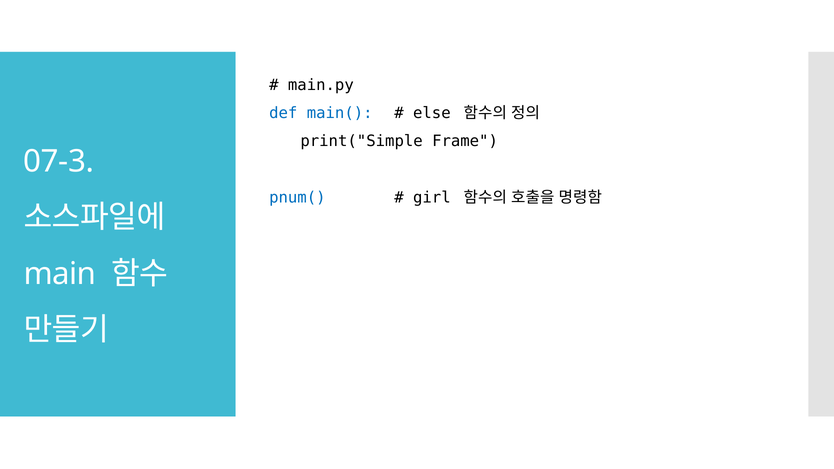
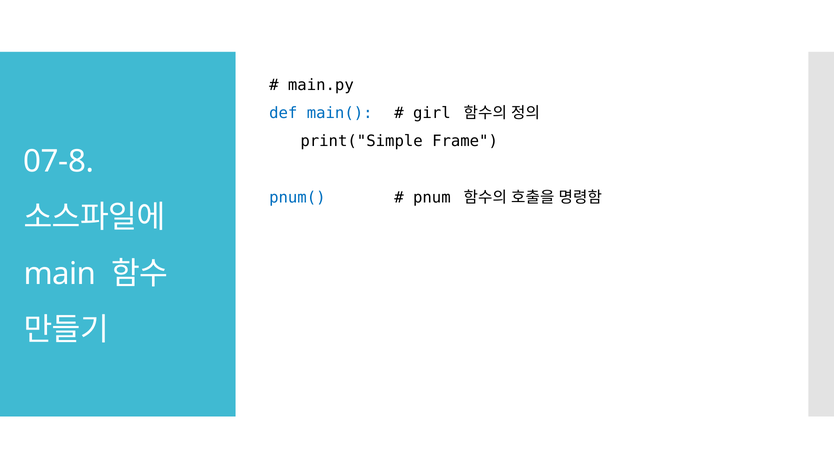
else: else -> girl
07-3: 07-3 -> 07-8
girl: girl -> pnum
